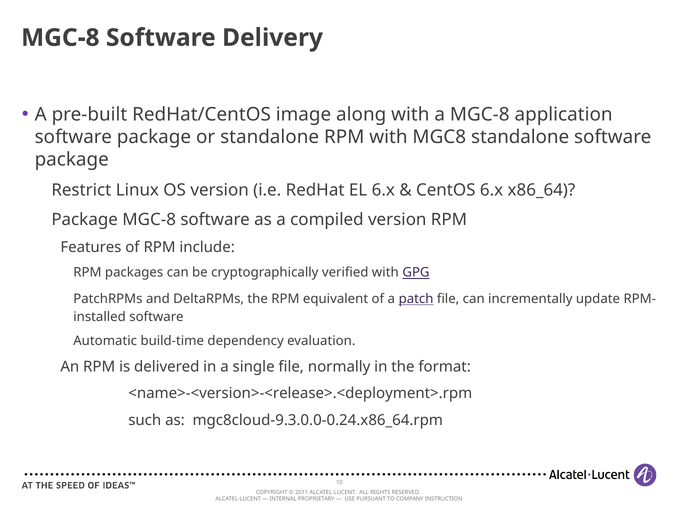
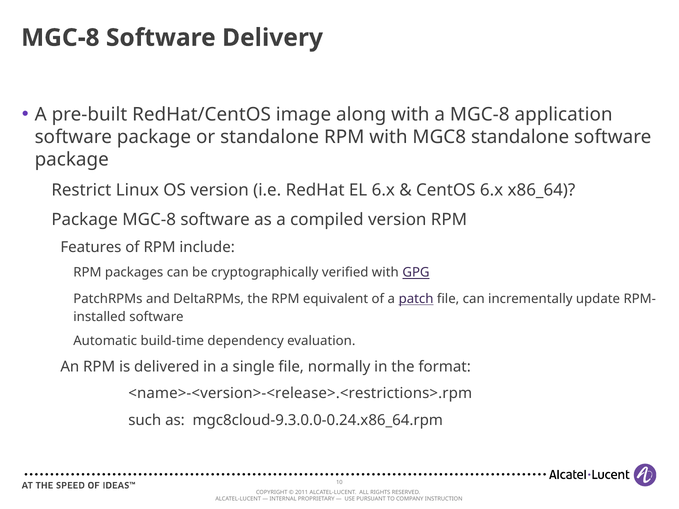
<name>-<version>-<release>.<deployment>.rpm: <name>-<version>-<release>.<deployment>.rpm -> <name>-<version>-<release>.<restrictions>.rpm
